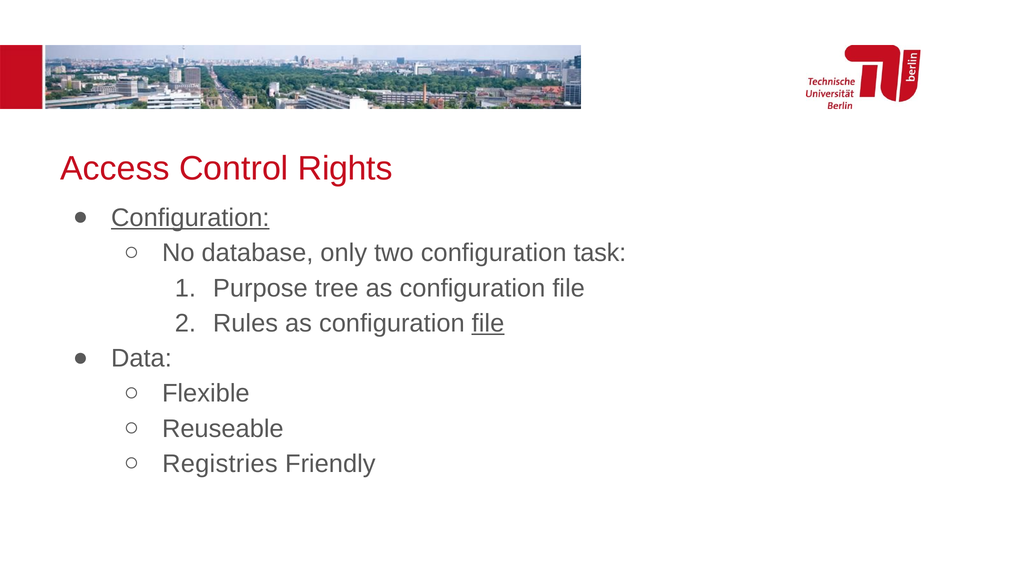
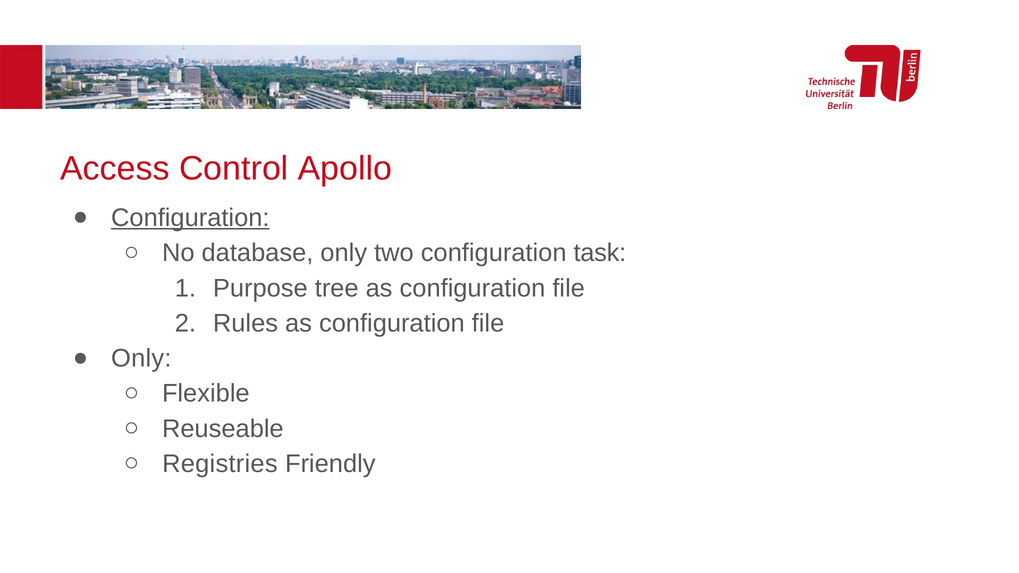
Rights: Rights -> Apollo
file at (488, 323) underline: present -> none
Data at (141, 359): Data -> Only
